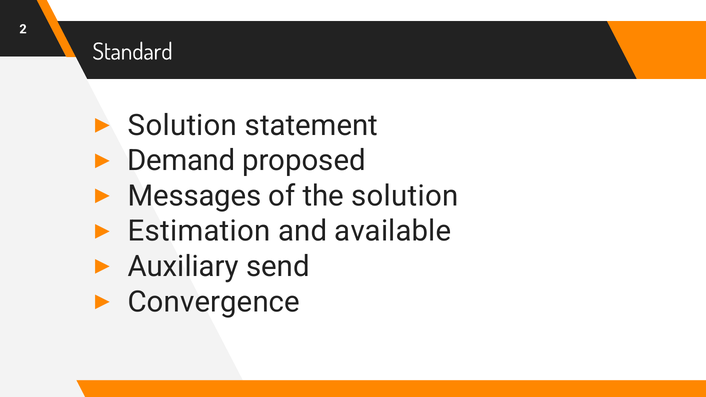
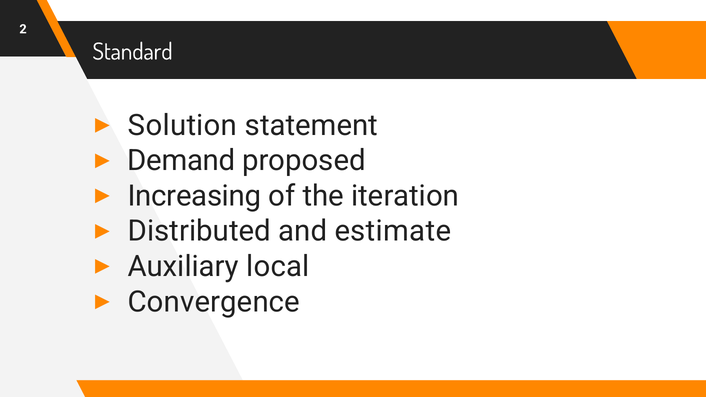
Messages: Messages -> Increasing
the solution: solution -> iteration
Estimation: Estimation -> Distributed
available: available -> estimate
send: send -> local
